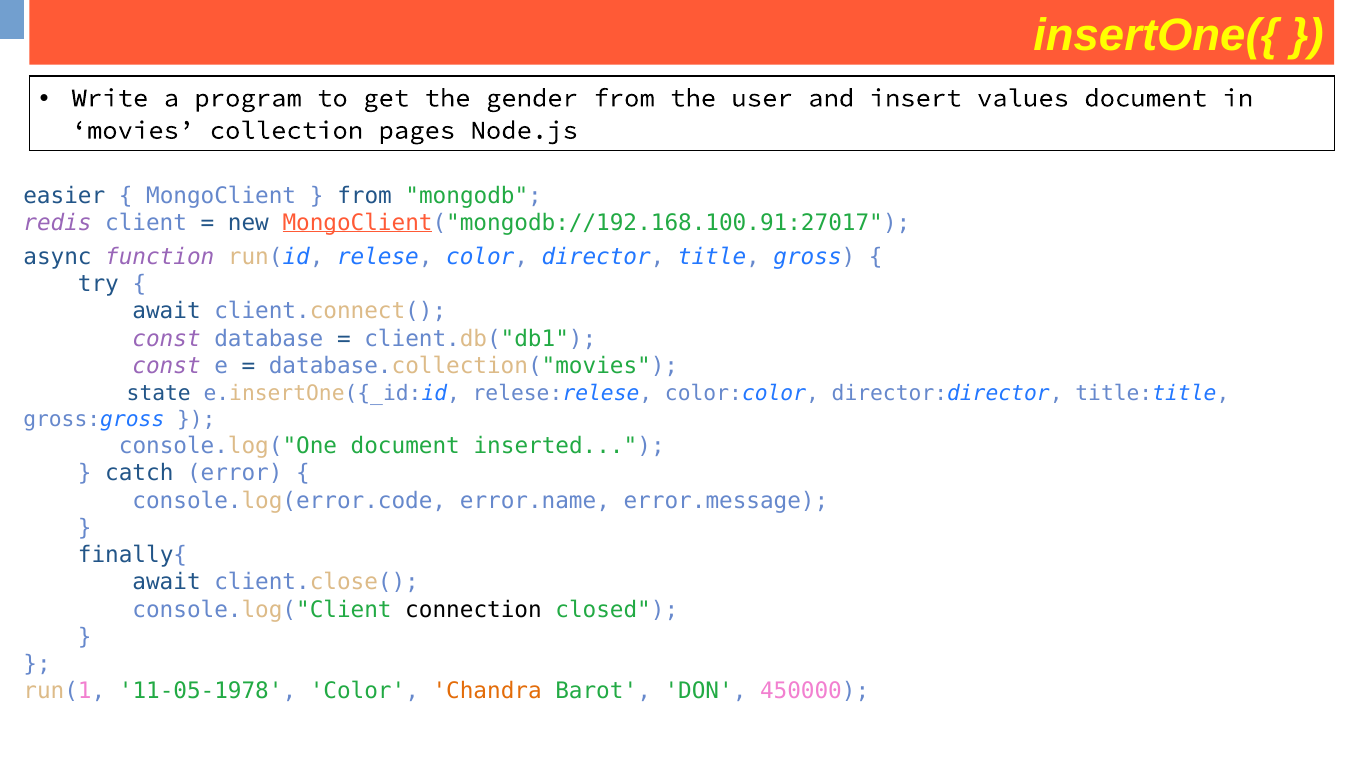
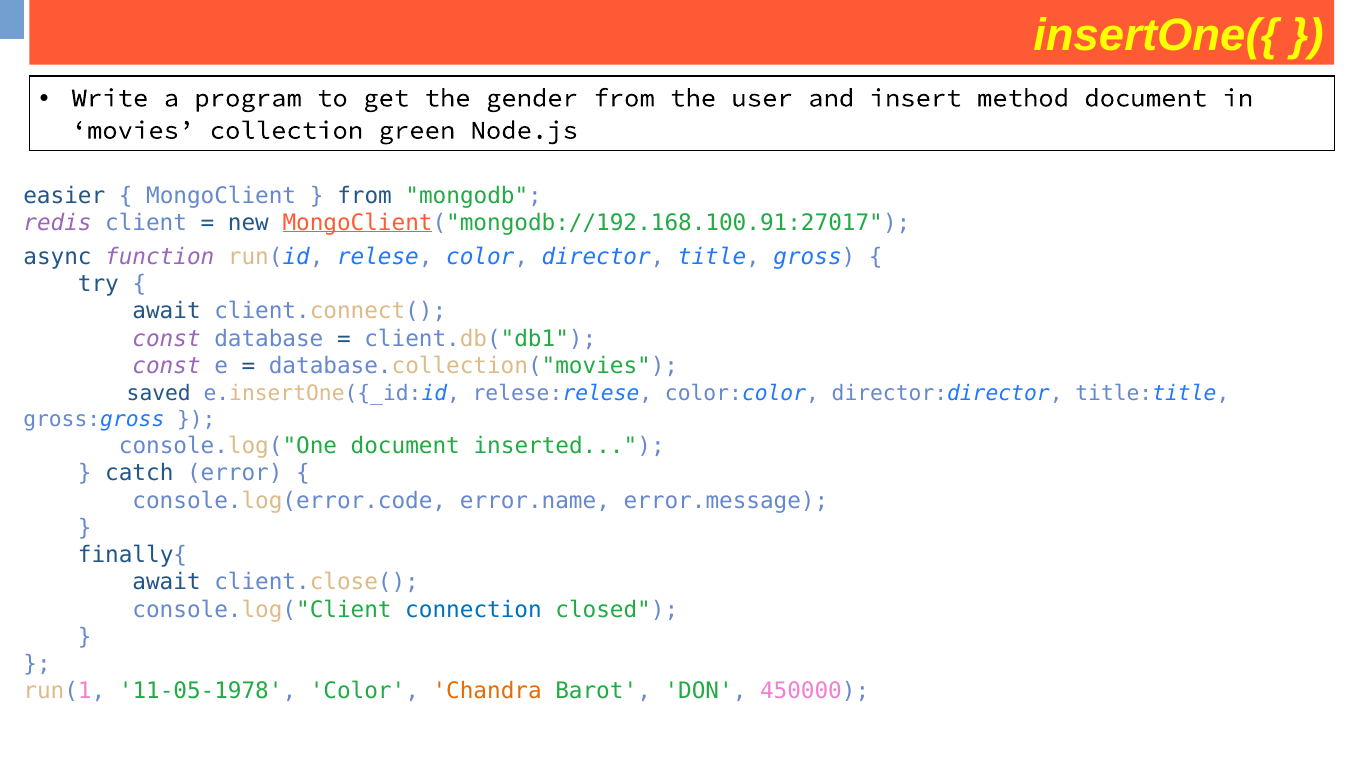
values: values -> method
pages: pages -> green
state: state -> saved
connection colour: black -> blue
